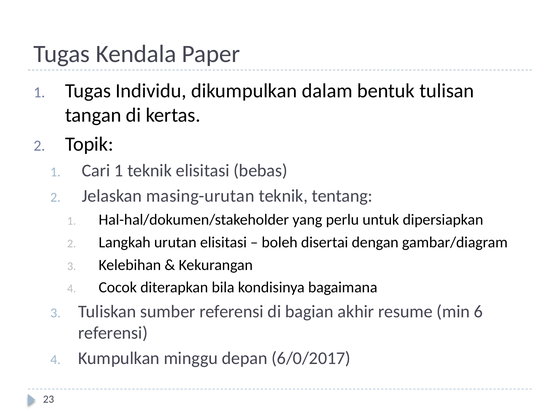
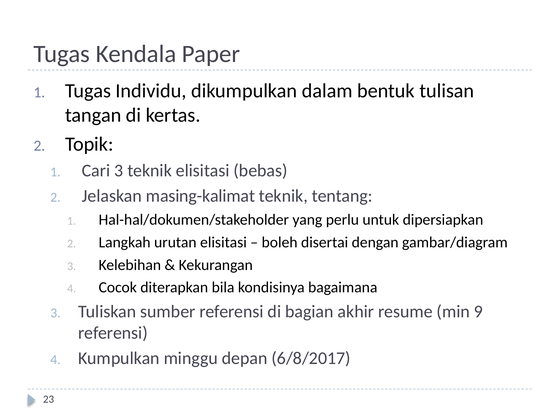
Cari 1: 1 -> 3
masing-urutan: masing-urutan -> masing-kalimat
6: 6 -> 9
6/0/2017: 6/0/2017 -> 6/8/2017
